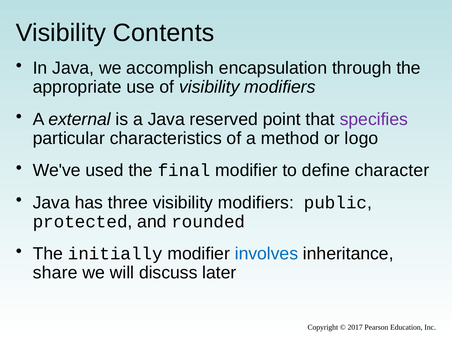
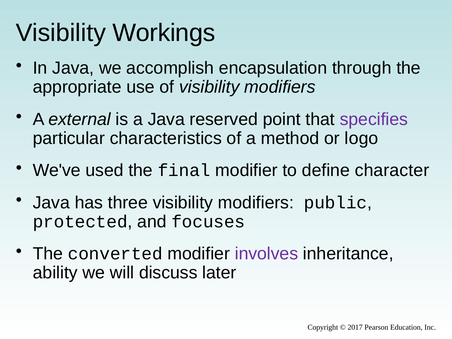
Contents: Contents -> Workings
rounded: rounded -> focuses
initially: initially -> converted
involves colour: blue -> purple
share: share -> ability
